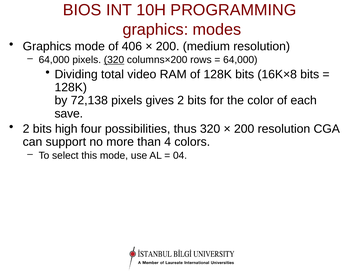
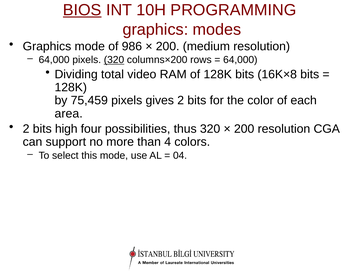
BIOS underline: none -> present
406: 406 -> 986
72,138: 72,138 -> 75,459
save: save -> area
